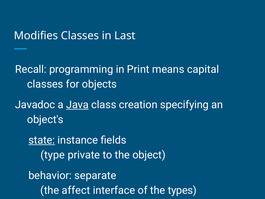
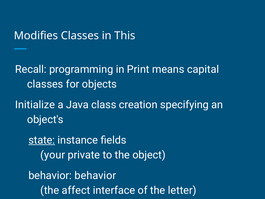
Last: Last -> This
Javadoc: Javadoc -> Initialize
Java underline: present -> none
type: type -> your
behavior separate: separate -> behavior
types: types -> letter
